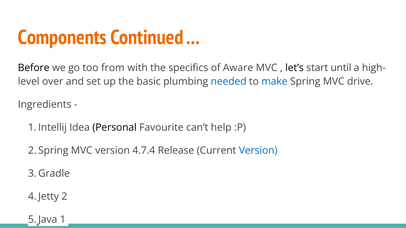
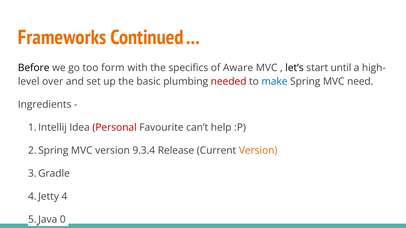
Components: Components -> Frameworks
from: from -> form
needed colour: blue -> red
drive: drive -> need
Personal colour: black -> red
4.7.4: 4.7.4 -> 9.3.4
Version at (258, 151) colour: blue -> orange
2: 2 -> 4
1: 1 -> 0
